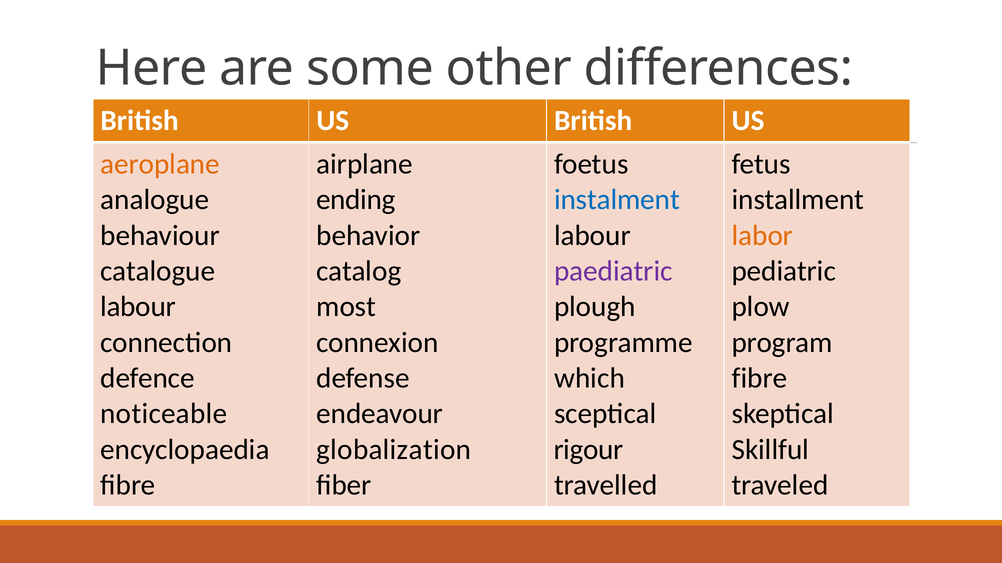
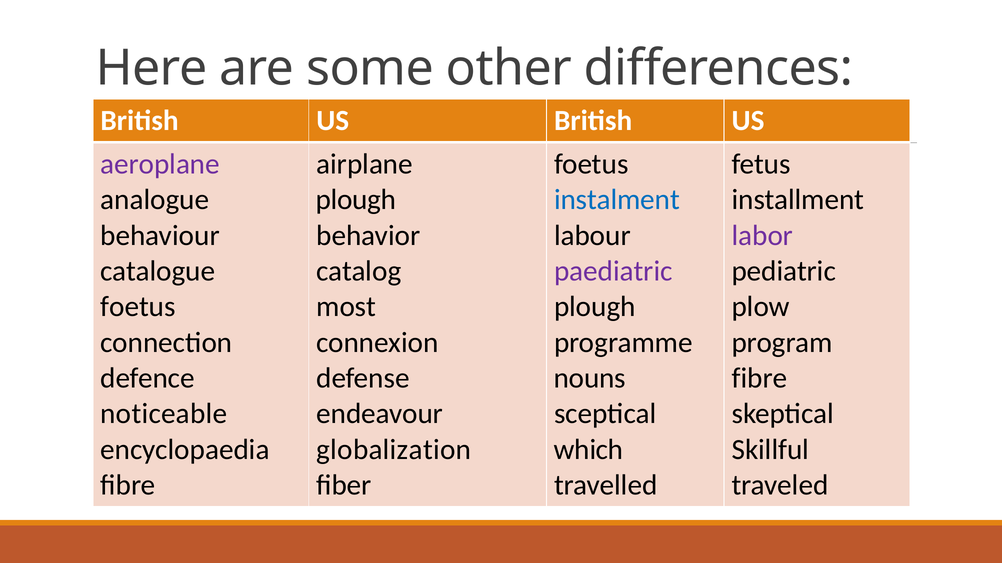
aeroplane colour: orange -> purple
ending at (356, 200): ending -> plough
labor colour: orange -> purple
labour at (138, 307): labour -> foetus
which: which -> nouns
rigour: rigour -> which
